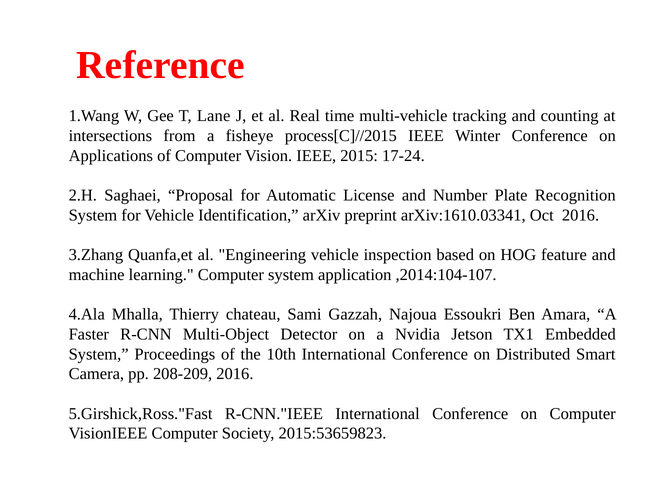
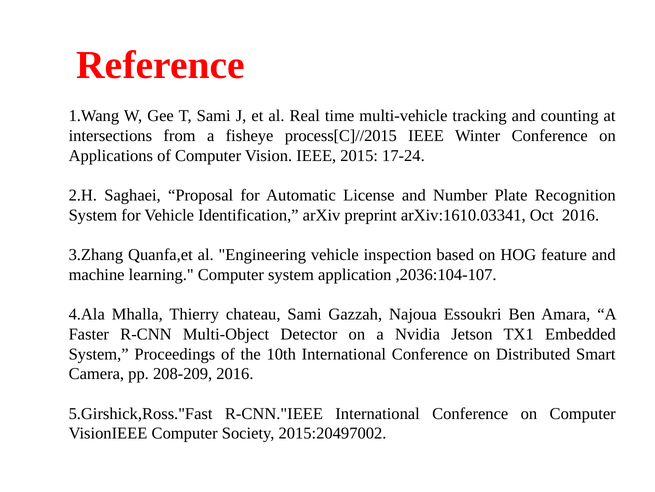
T Lane: Lane -> Sami
,2014:104-107: ,2014:104-107 -> ,2036:104-107
2015:53659823: 2015:53659823 -> 2015:20497002
